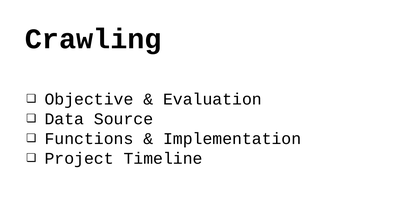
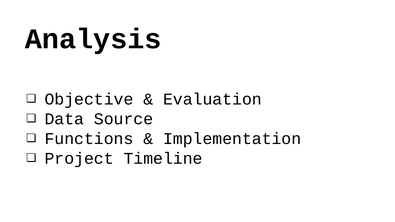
Crawling: Crawling -> Analysis
